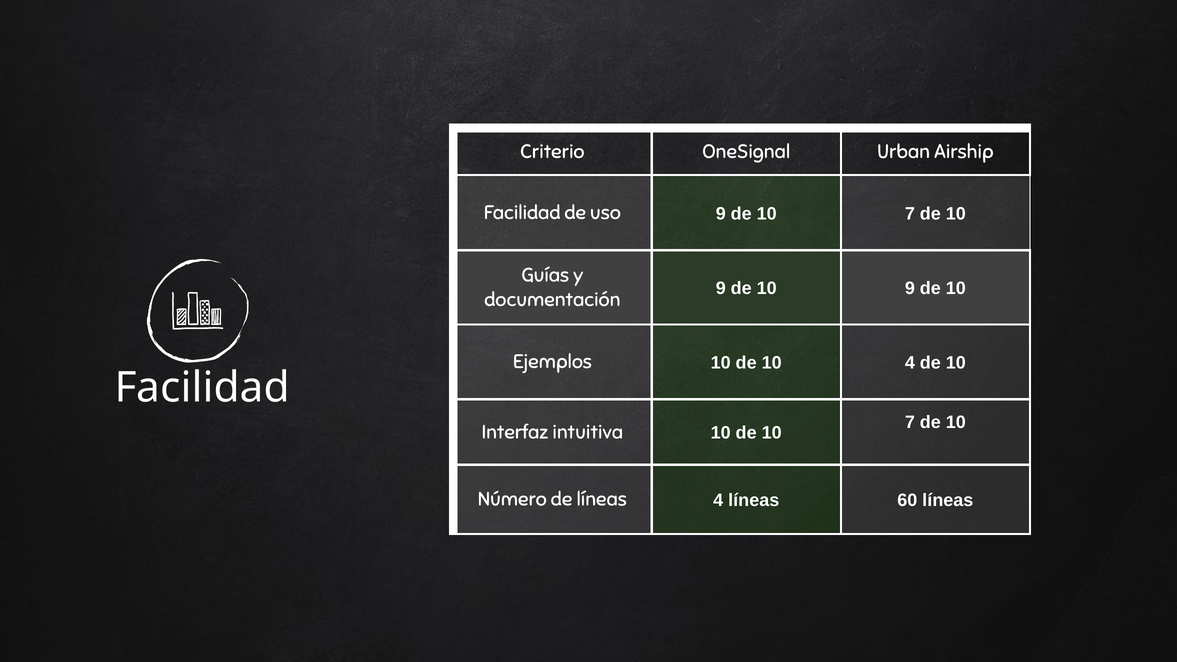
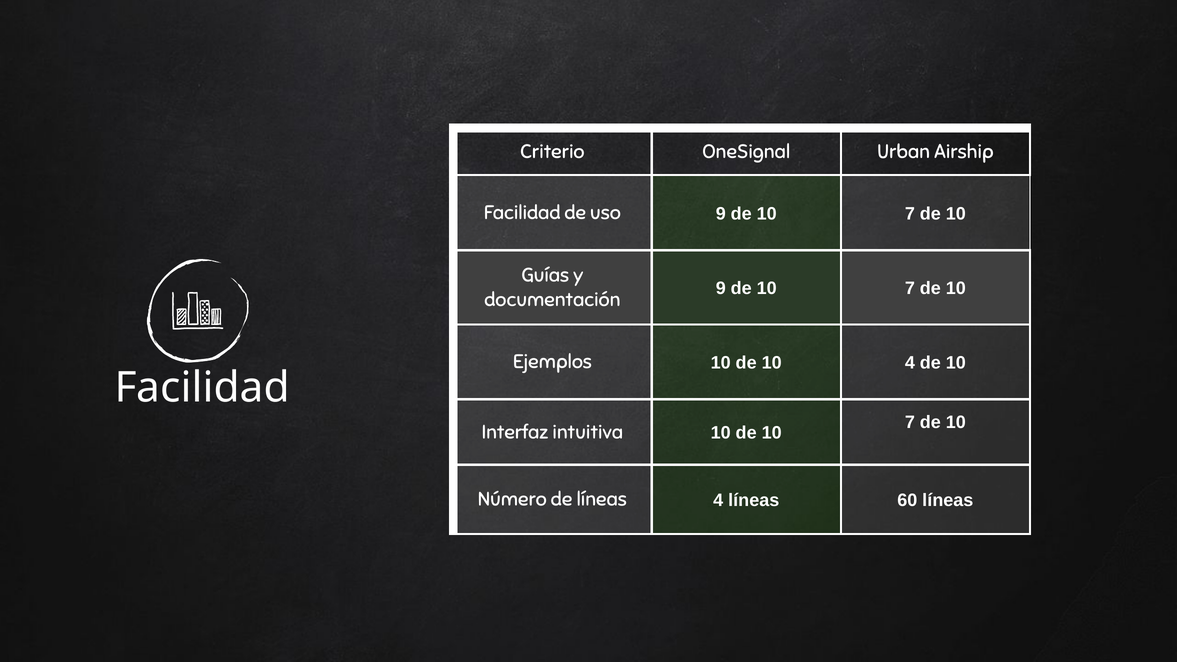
9 at (910, 288): 9 -> 7
